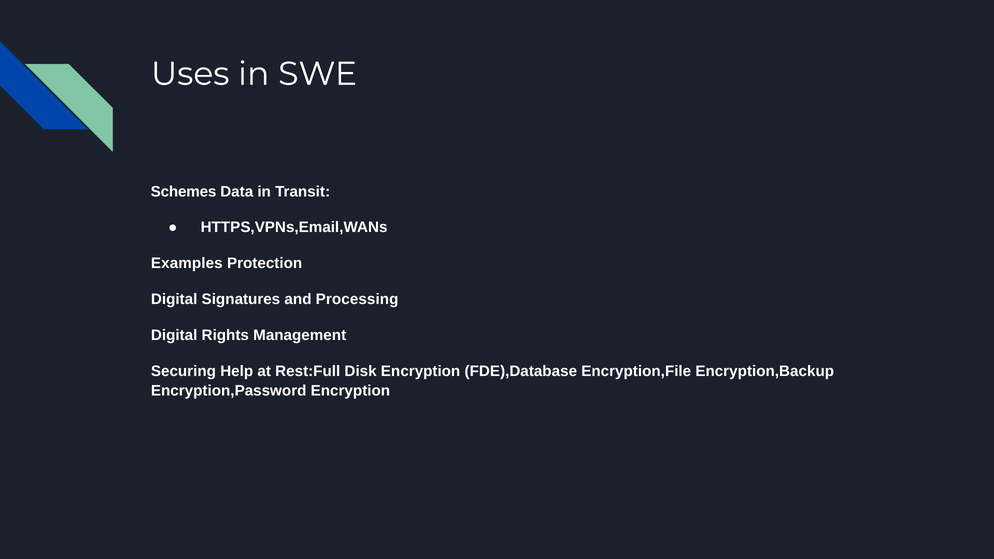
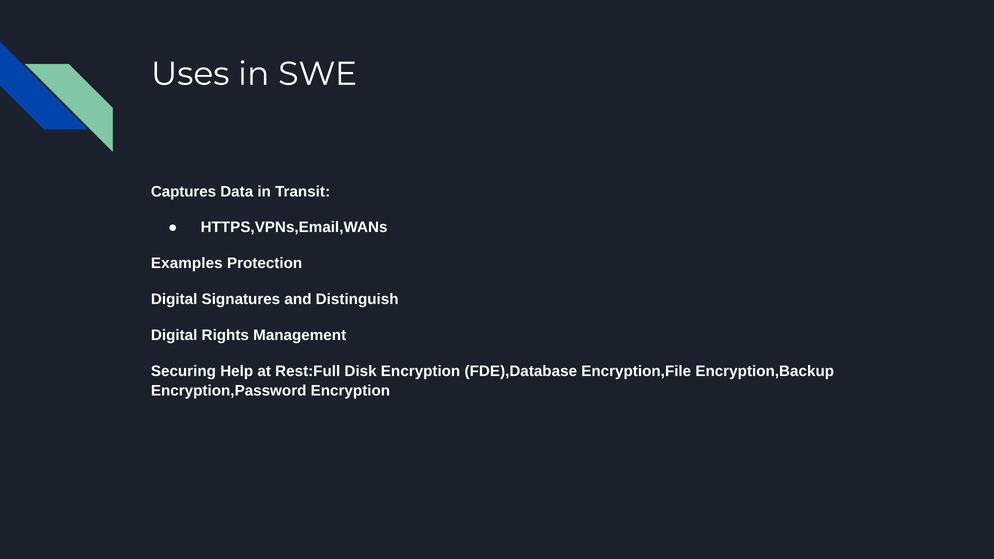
Schemes: Schemes -> Captures
Processing: Processing -> Distinguish
